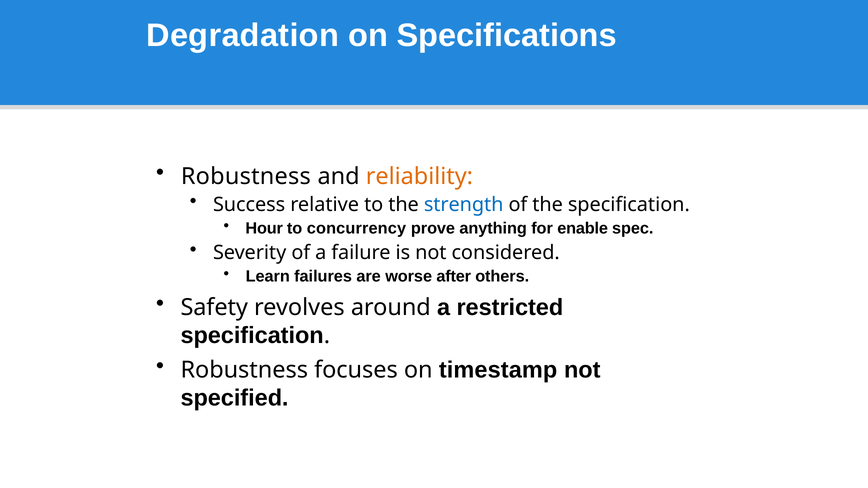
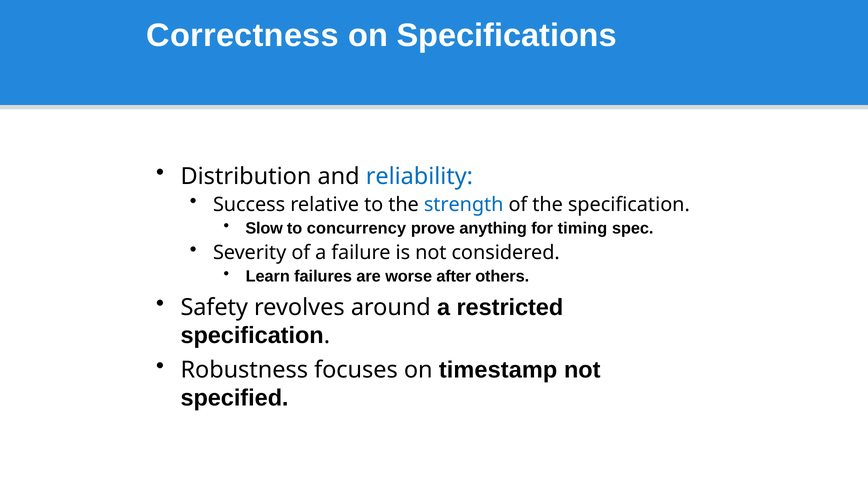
Degradation: Degradation -> Correctness
Robustness at (246, 177): Robustness -> Distribution
reliability colour: orange -> blue
Hour: Hour -> Slow
enable: enable -> timing
